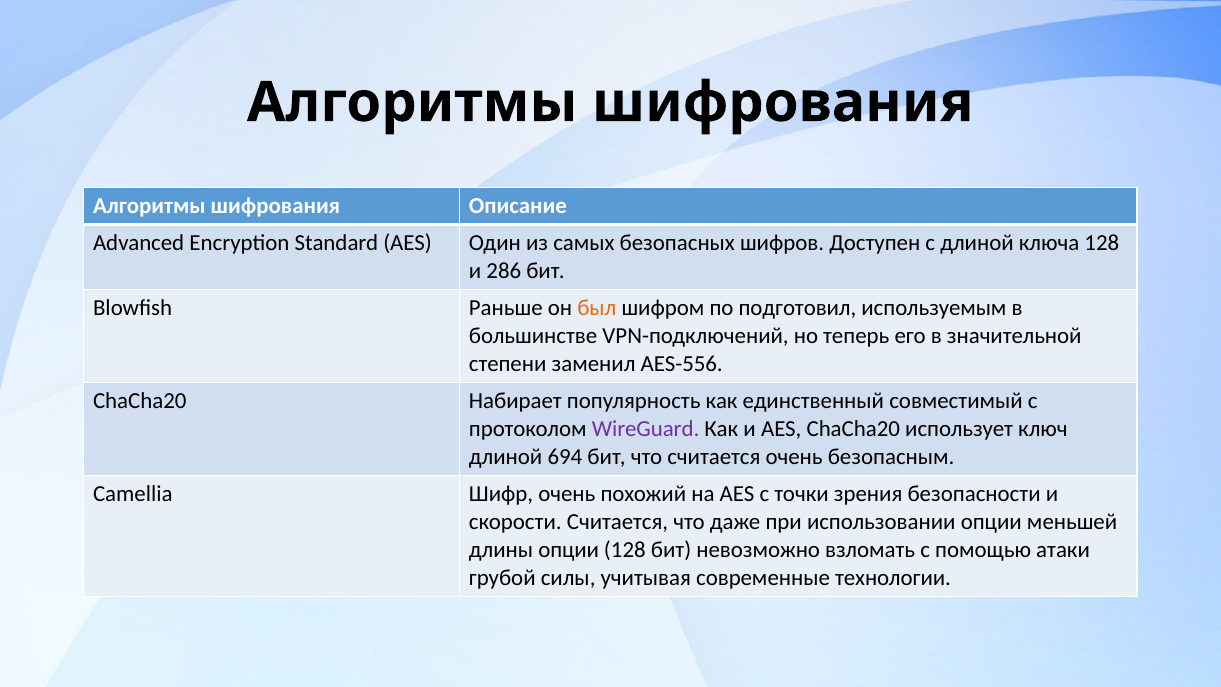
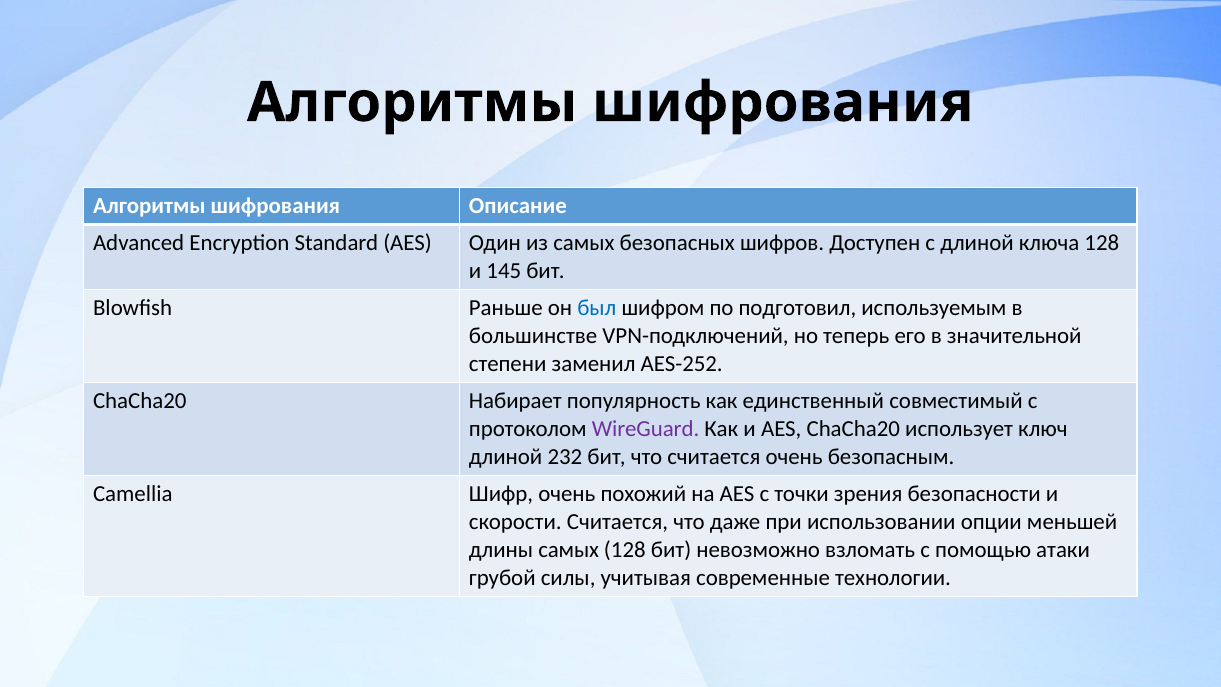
286: 286 -> 145
был colour: orange -> blue
AES-556: AES-556 -> AES-252
694: 694 -> 232
длины опции: опции -> самых
